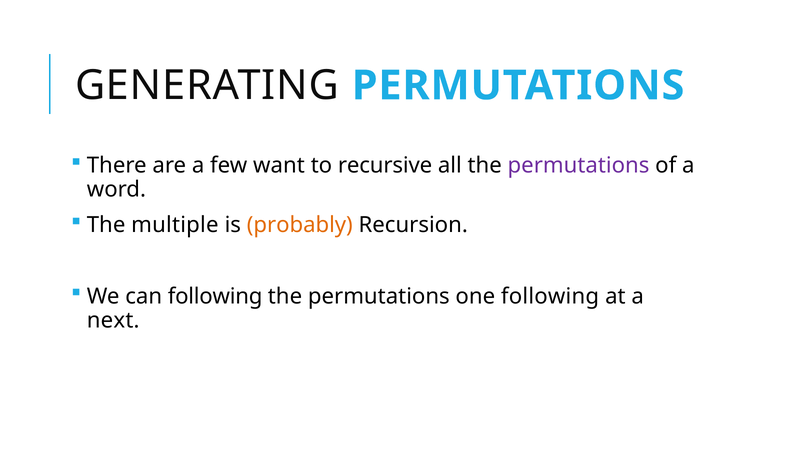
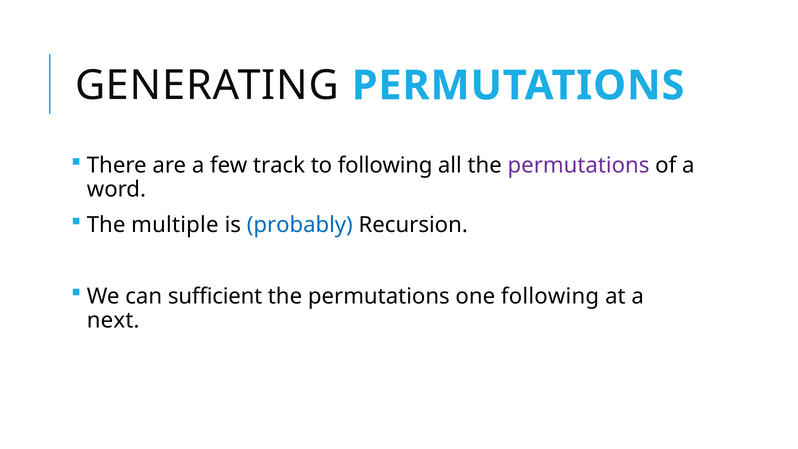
want: want -> track
to recursive: recursive -> following
probably colour: orange -> blue
can following: following -> sufficient
